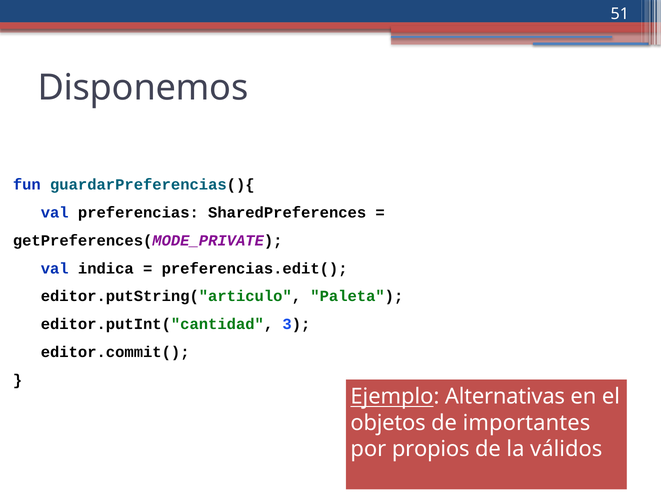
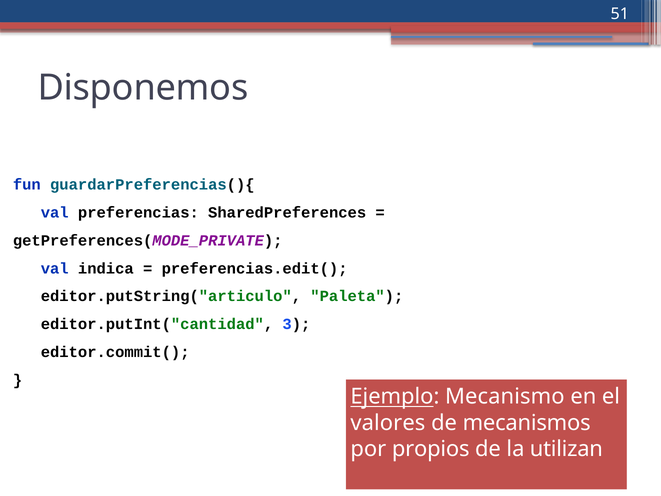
Alternativas: Alternativas -> Mecanismo
objetos: objetos -> valores
importantes: importantes -> mecanismos
válidos: válidos -> utilizan
